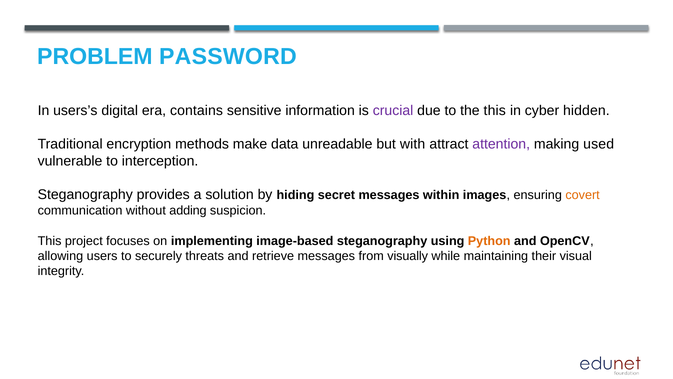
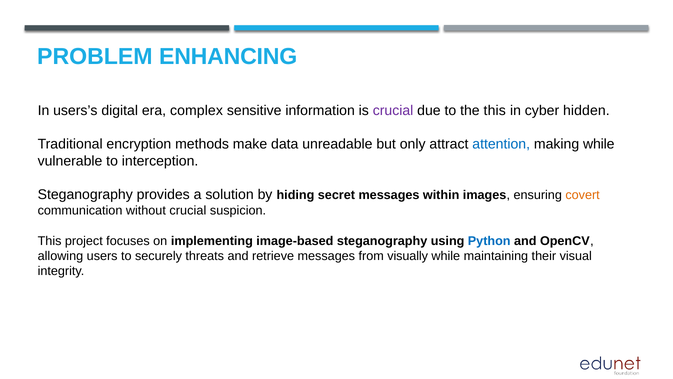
PASSWORD: PASSWORD -> ENHANCING
contains: contains -> complex
with: with -> only
attention colour: purple -> blue
making used: used -> while
without adding: adding -> crucial
Python colour: orange -> blue
